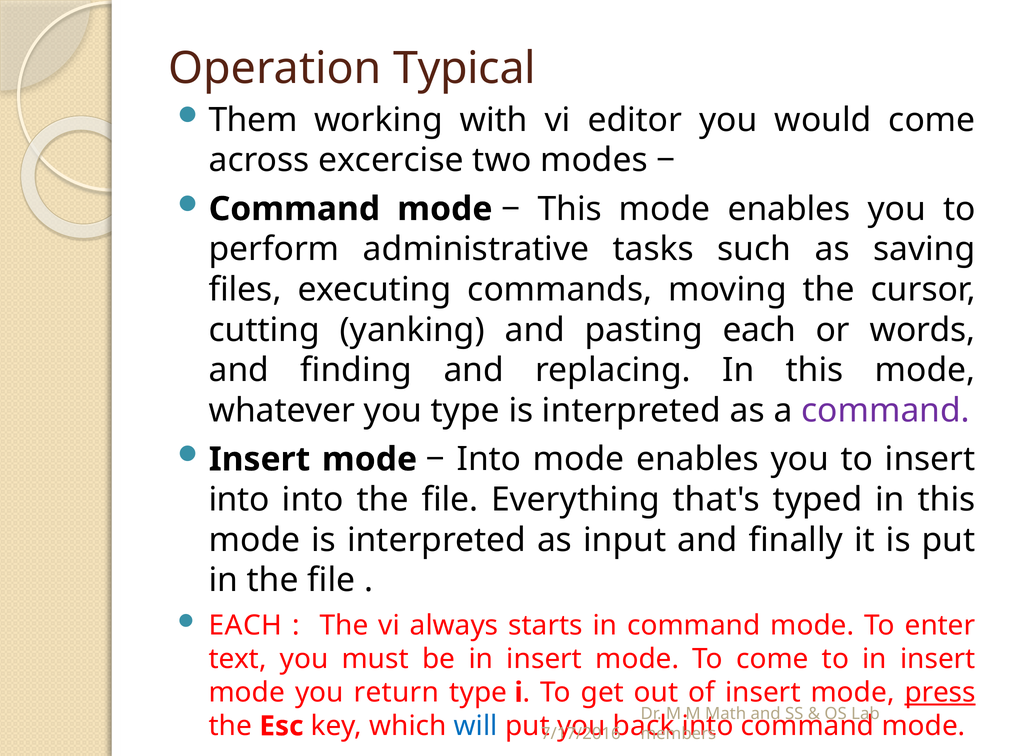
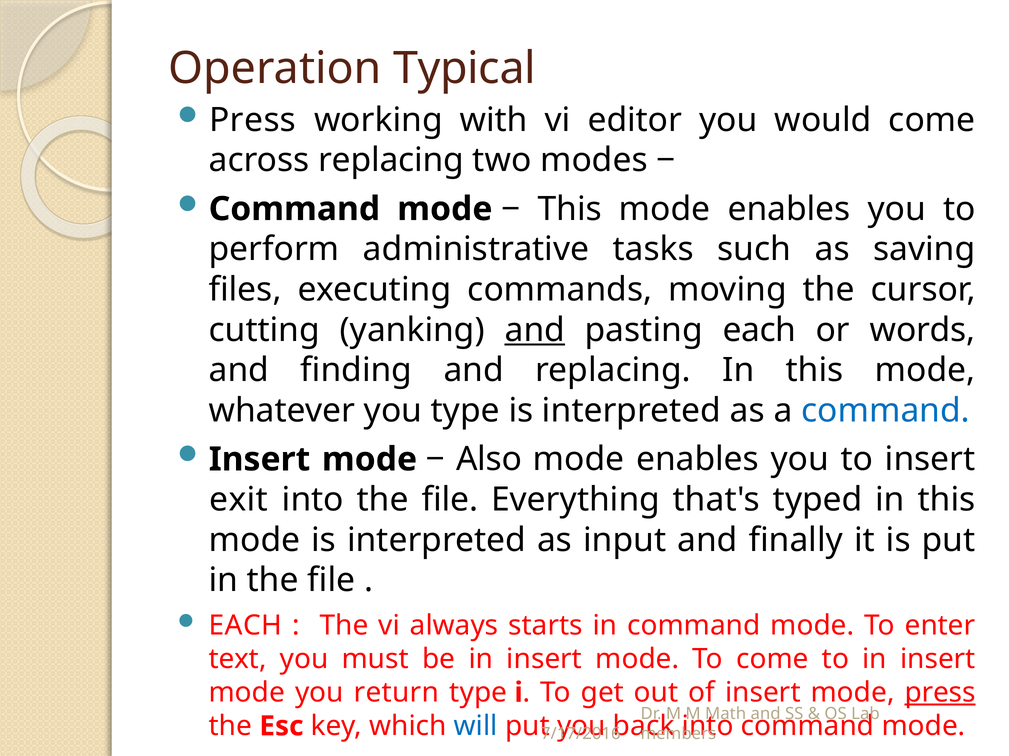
Them at (253, 120): Them -> Press
across excercise: excercise -> replacing
and at (535, 330) underline: none -> present
command at (886, 411) colour: purple -> blue
Into at (489, 460): Into -> Also
into at (239, 500): into -> exit
